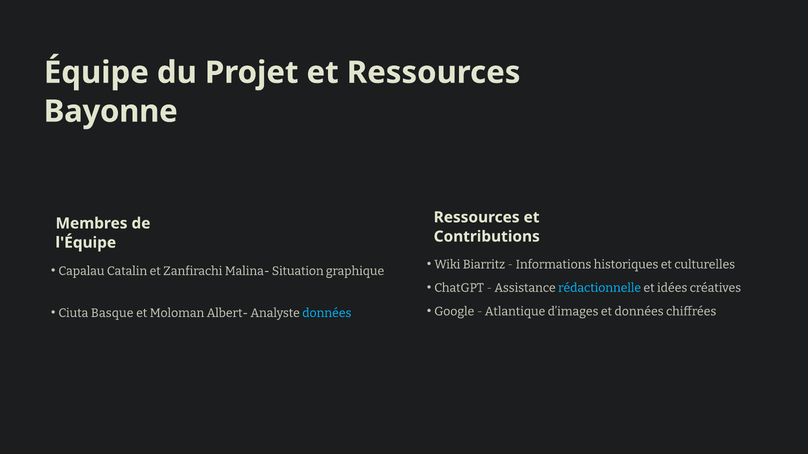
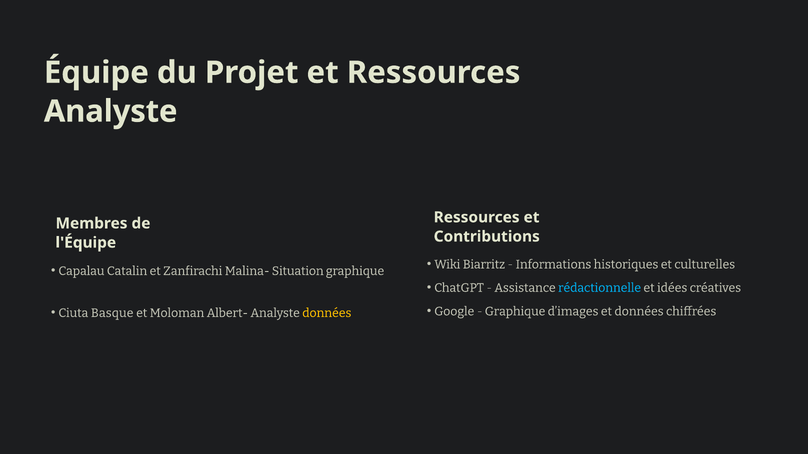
Bayonne at (111, 112): Bayonne -> Analyste
Atlantique at (515, 312): Atlantique -> Graphique
données at (327, 313) colour: light blue -> yellow
